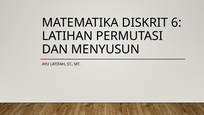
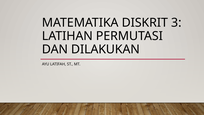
6: 6 -> 3
MENYUSUN: MENYUSUN -> DILAKUKAN
